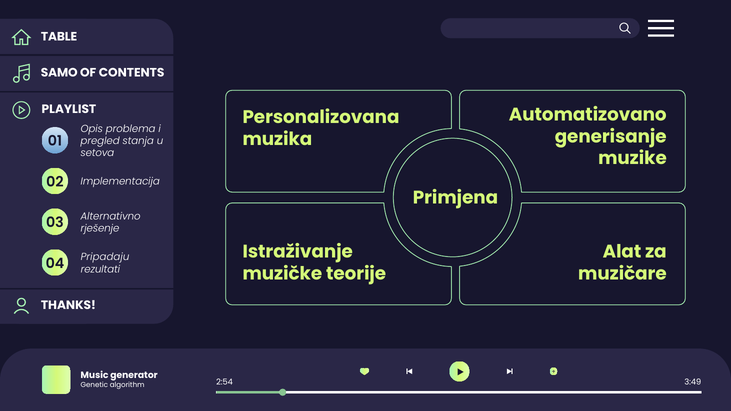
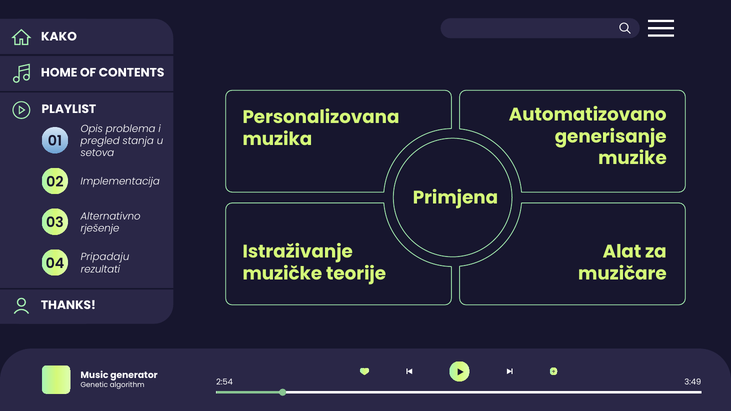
TABLE: TABLE -> KAKO
SAMO: SAMO -> HOME
